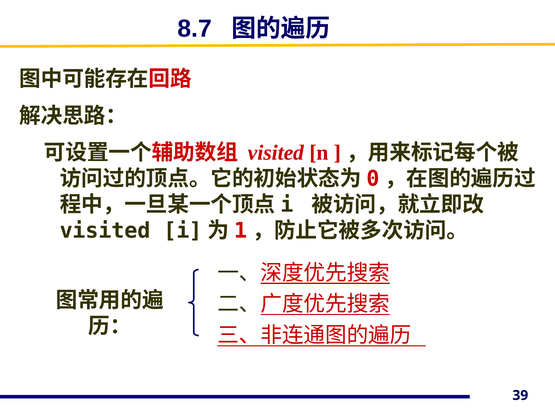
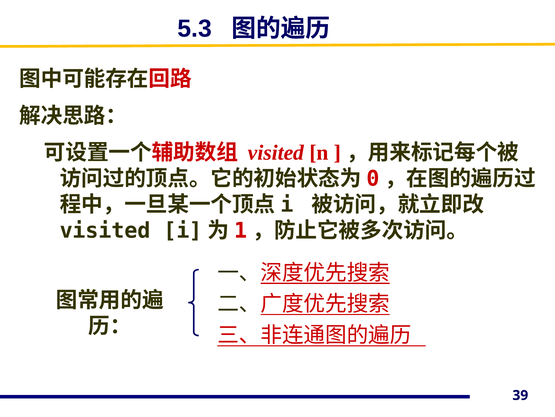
8.7: 8.7 -> 5.3
